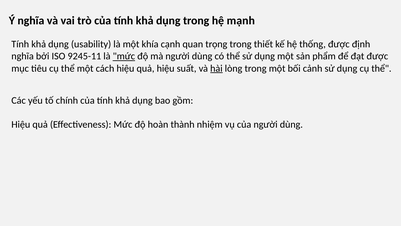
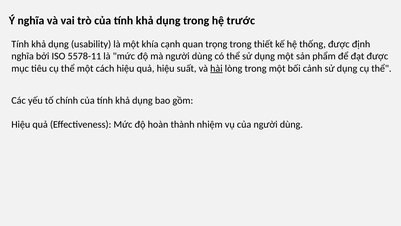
mạnh: mạnh -> trước
9245-11: 9245-11 -> 5578-11
mức at (124, 56) underline: present -> none
